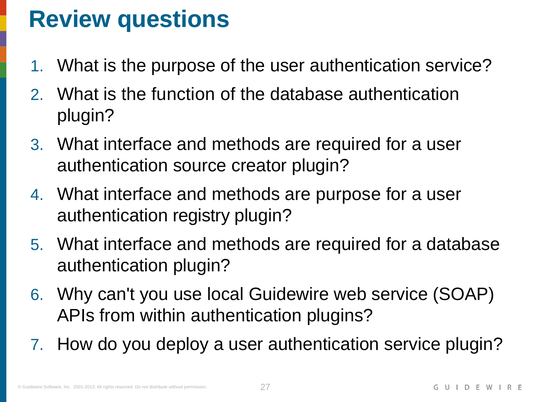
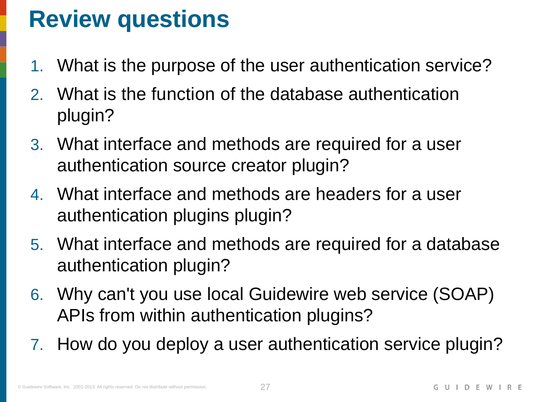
are purpose: purpose -> headers
registry at (201, 215): registry -> plugins
